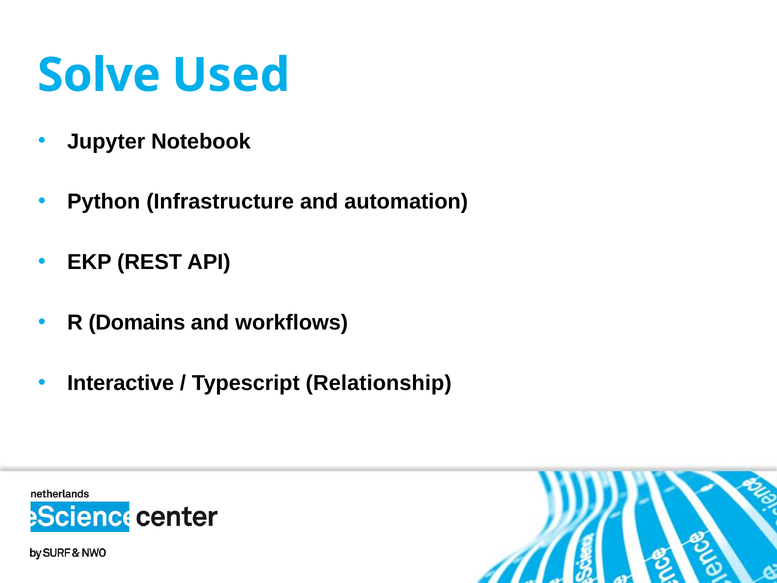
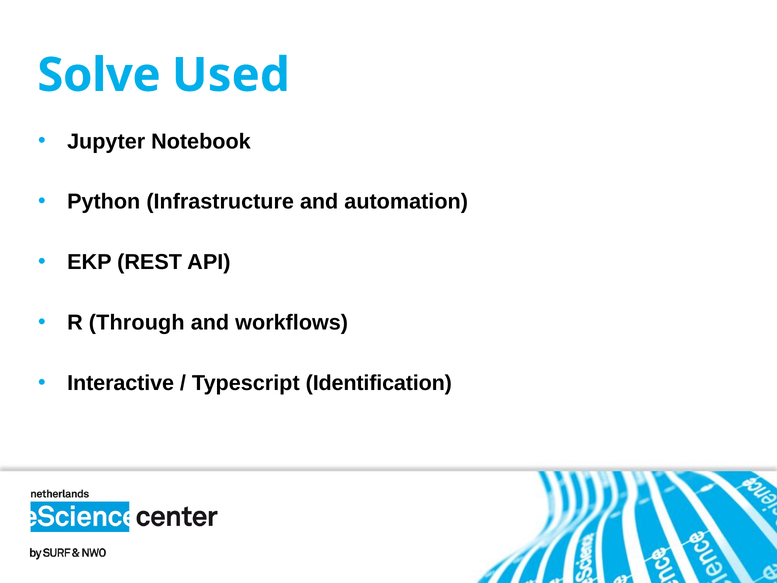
Domains: Domains -> Through
Relationship: Relationship -> Identification
